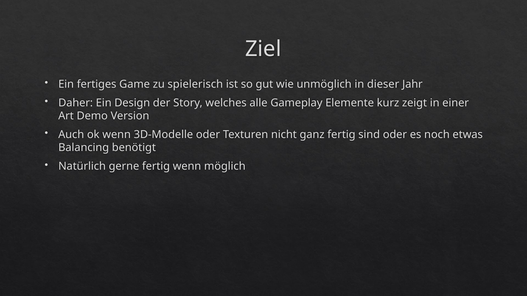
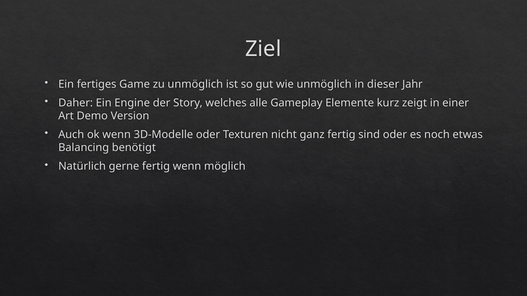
zu spielerisch: spielerisch -> unmöglich
Design: Design -> Engine
